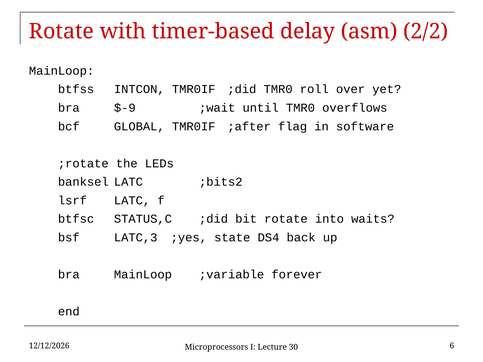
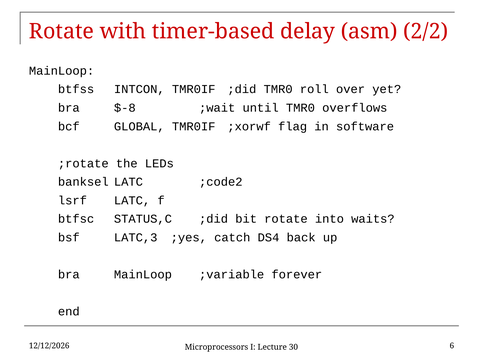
$-9: $-9 -> $-8
;after: ;after -> ;xorwf
;bits2: ;bits2 -> ;code2
state: state -> catch
